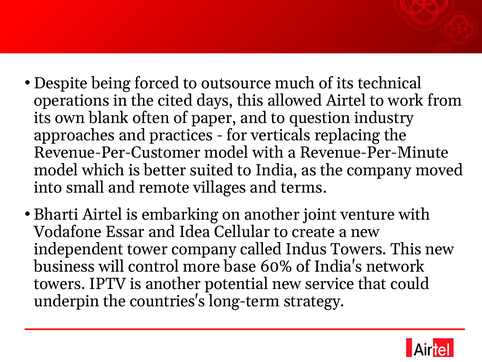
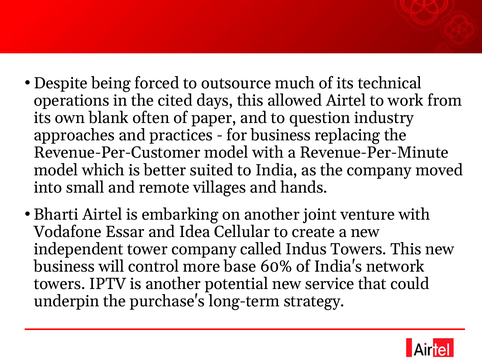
for verticals: verticals -> business
terms: terms -> hands
countries's: countries's -> purchase's
